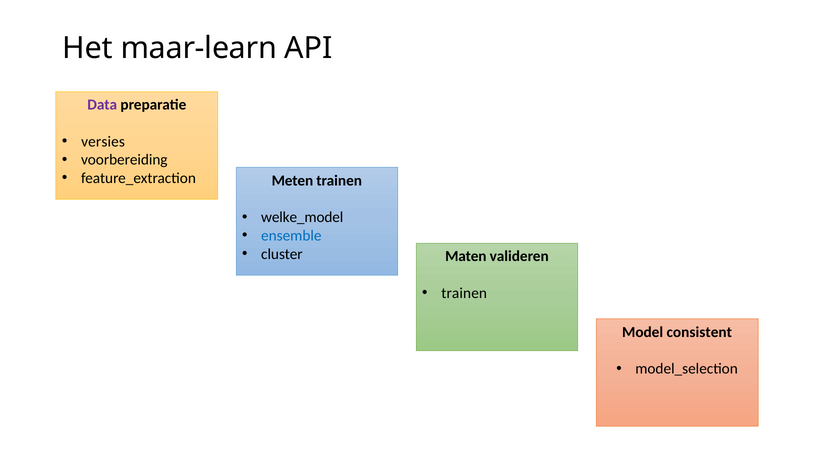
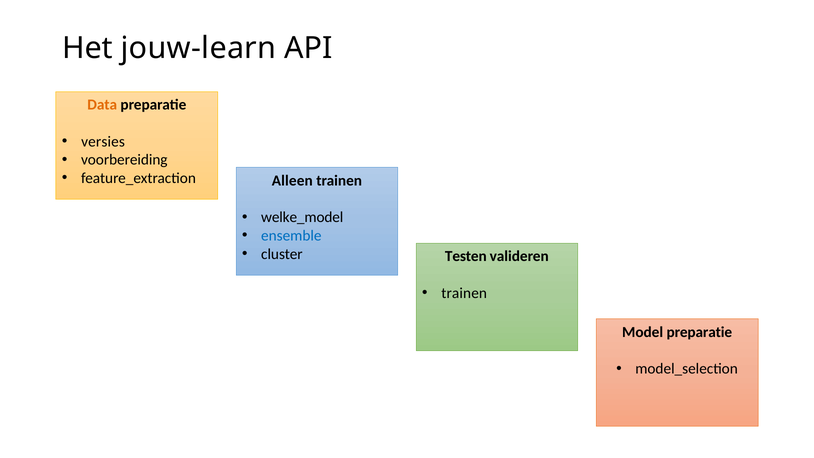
maar-learn: maar-learn -> jouw-learn
Data colour: purple -> orange
Meten: Meten -> Alleen
Maten: Maten -> Testen
Model consistent: consistent -> preparatie
